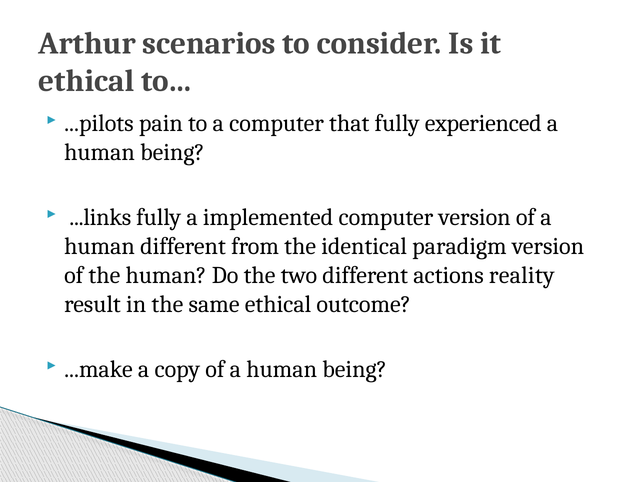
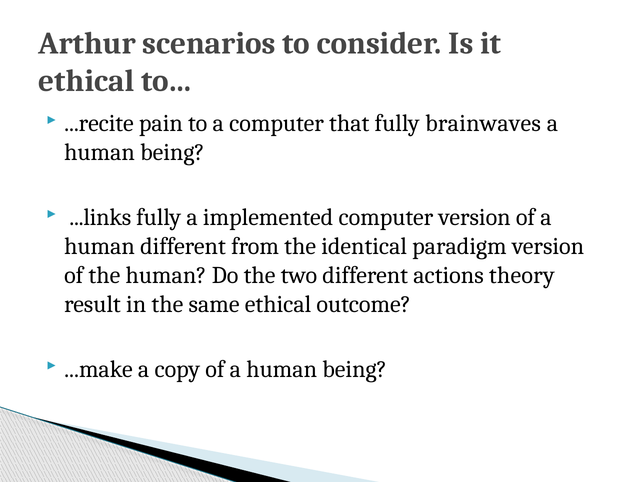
...pilots: ...pilots -> ...recite
experienced: experienced -> brainwaves
reality: reality -> theory
